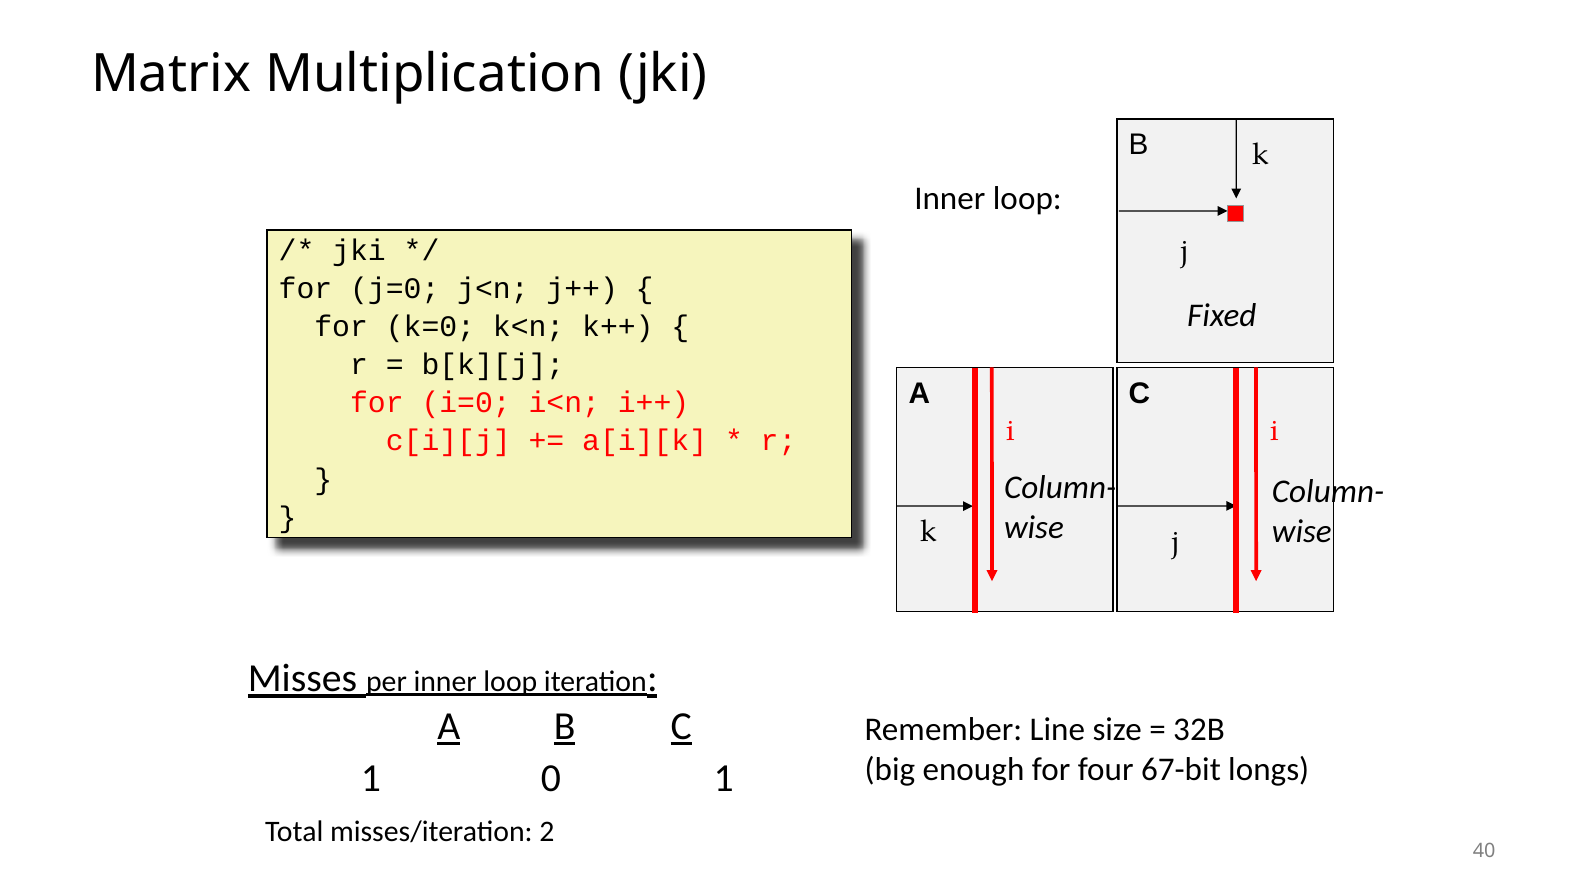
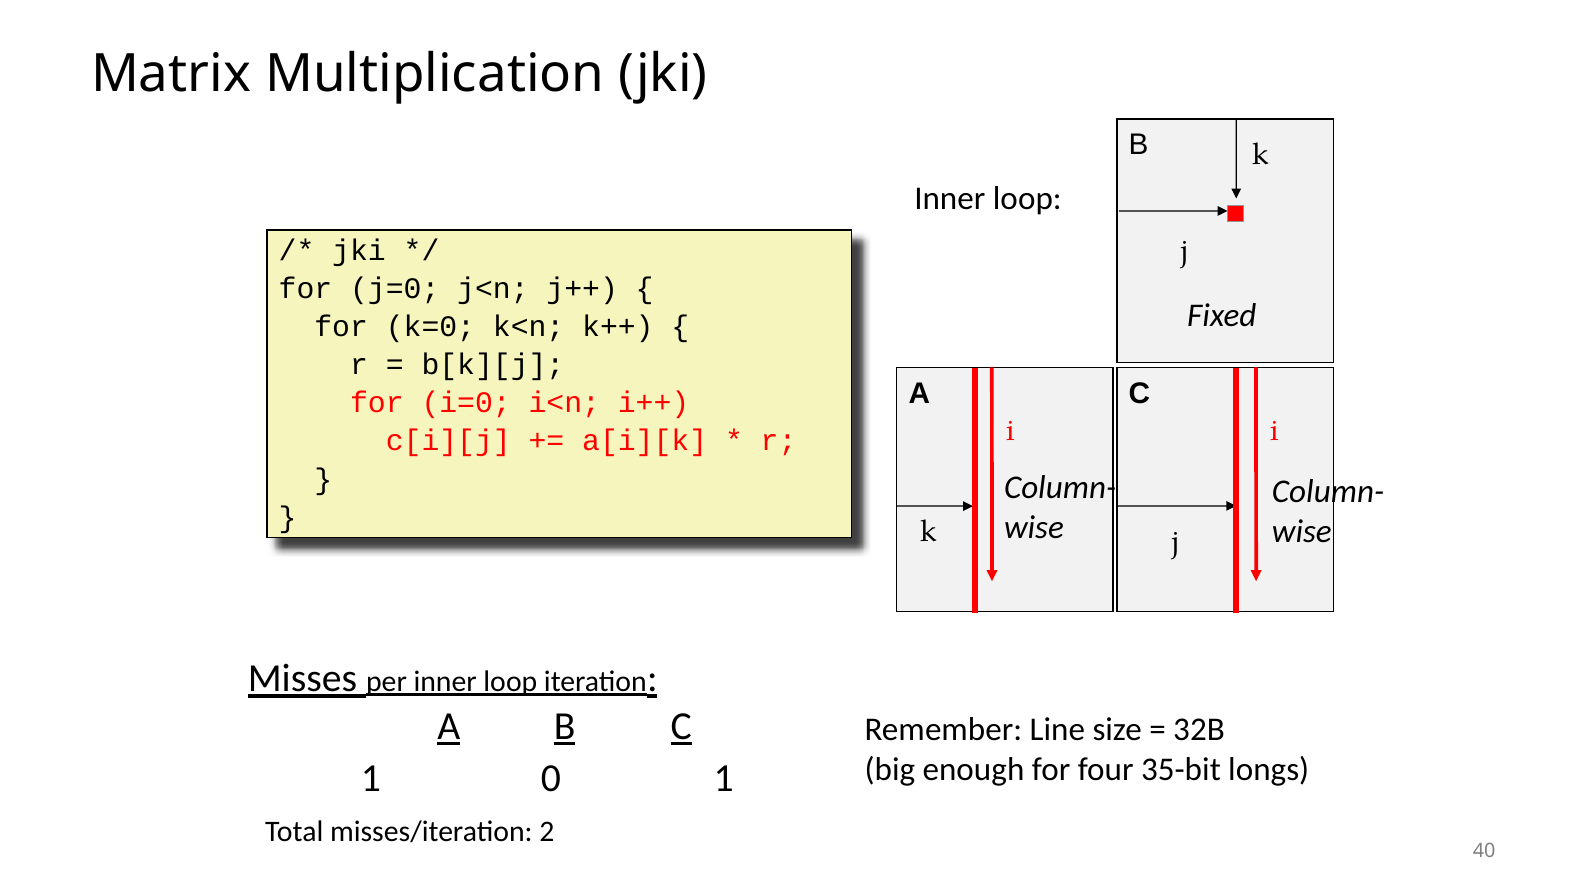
67-bit: 67-bit -> 35-bit
